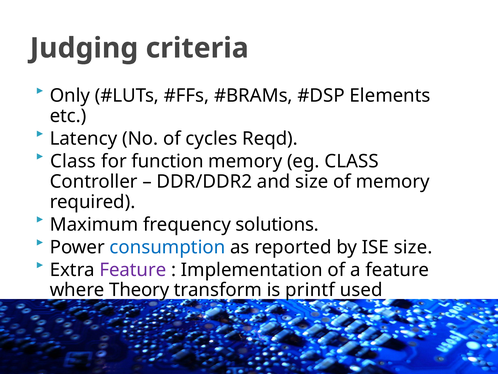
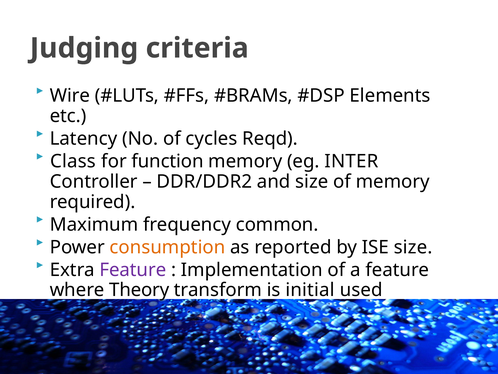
Only: Only -> Wire
eg CLASS: CLASS -> INTER
solutions: solutions -> common
consumption colour: blue -> orange
printf: printf -> initial
